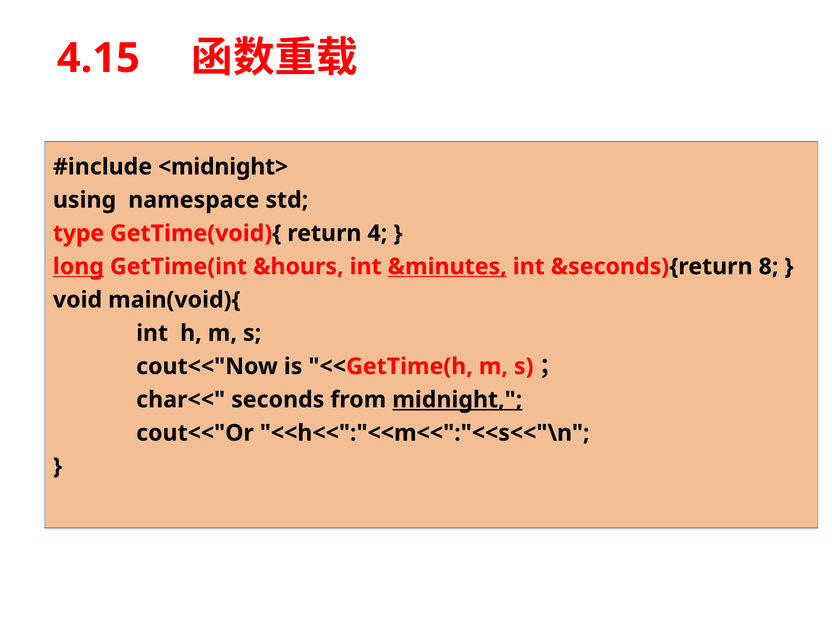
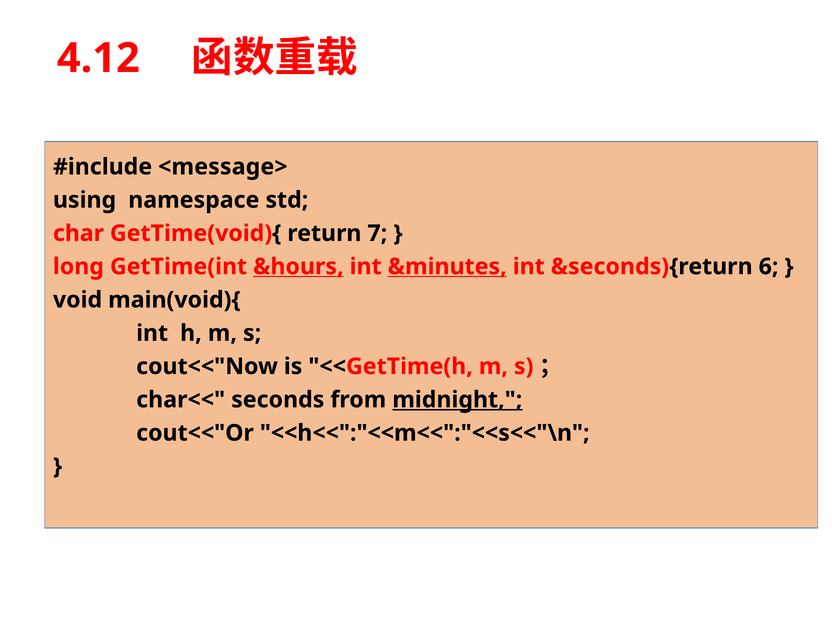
4.15: 4.15 -> 4.12
<midnight>: <midnight> -> <message>
type: type -> char
4: 4 -> 7
long underline: present -> none
&hours underline: none -> present
8: 8 -> 6
